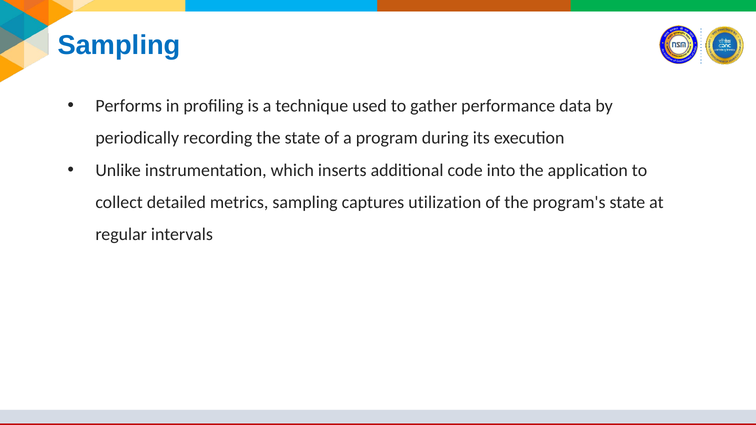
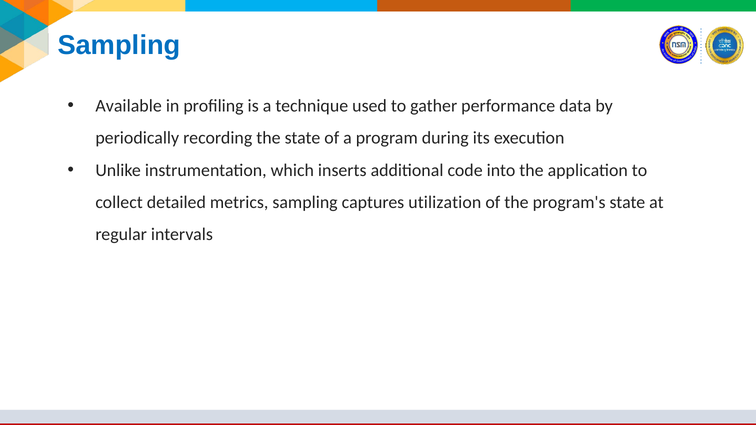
Performs: Performs -> Available
